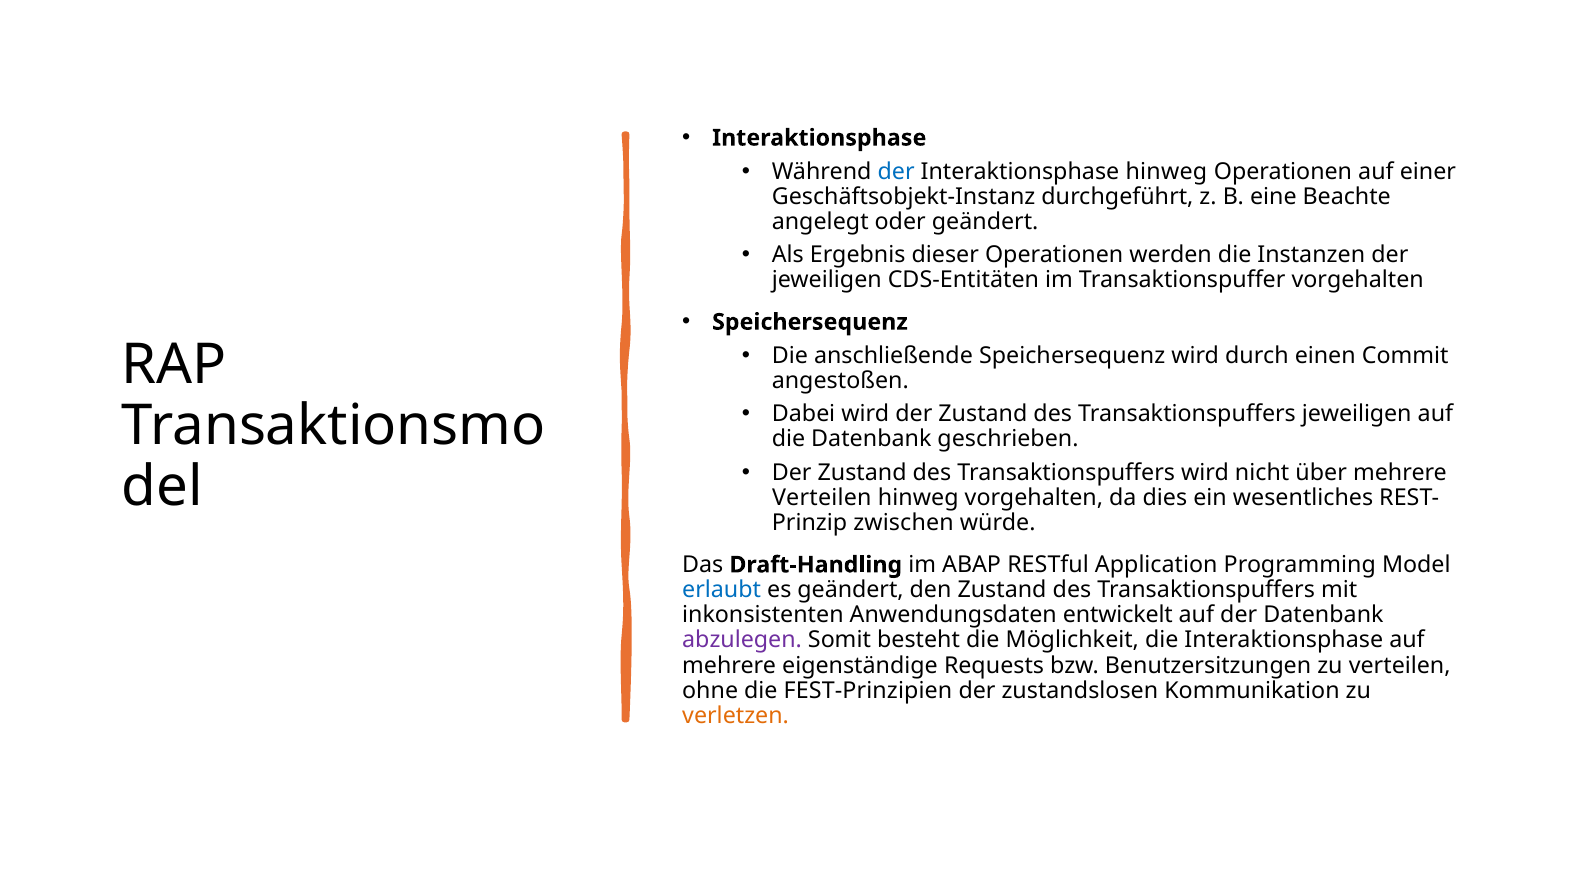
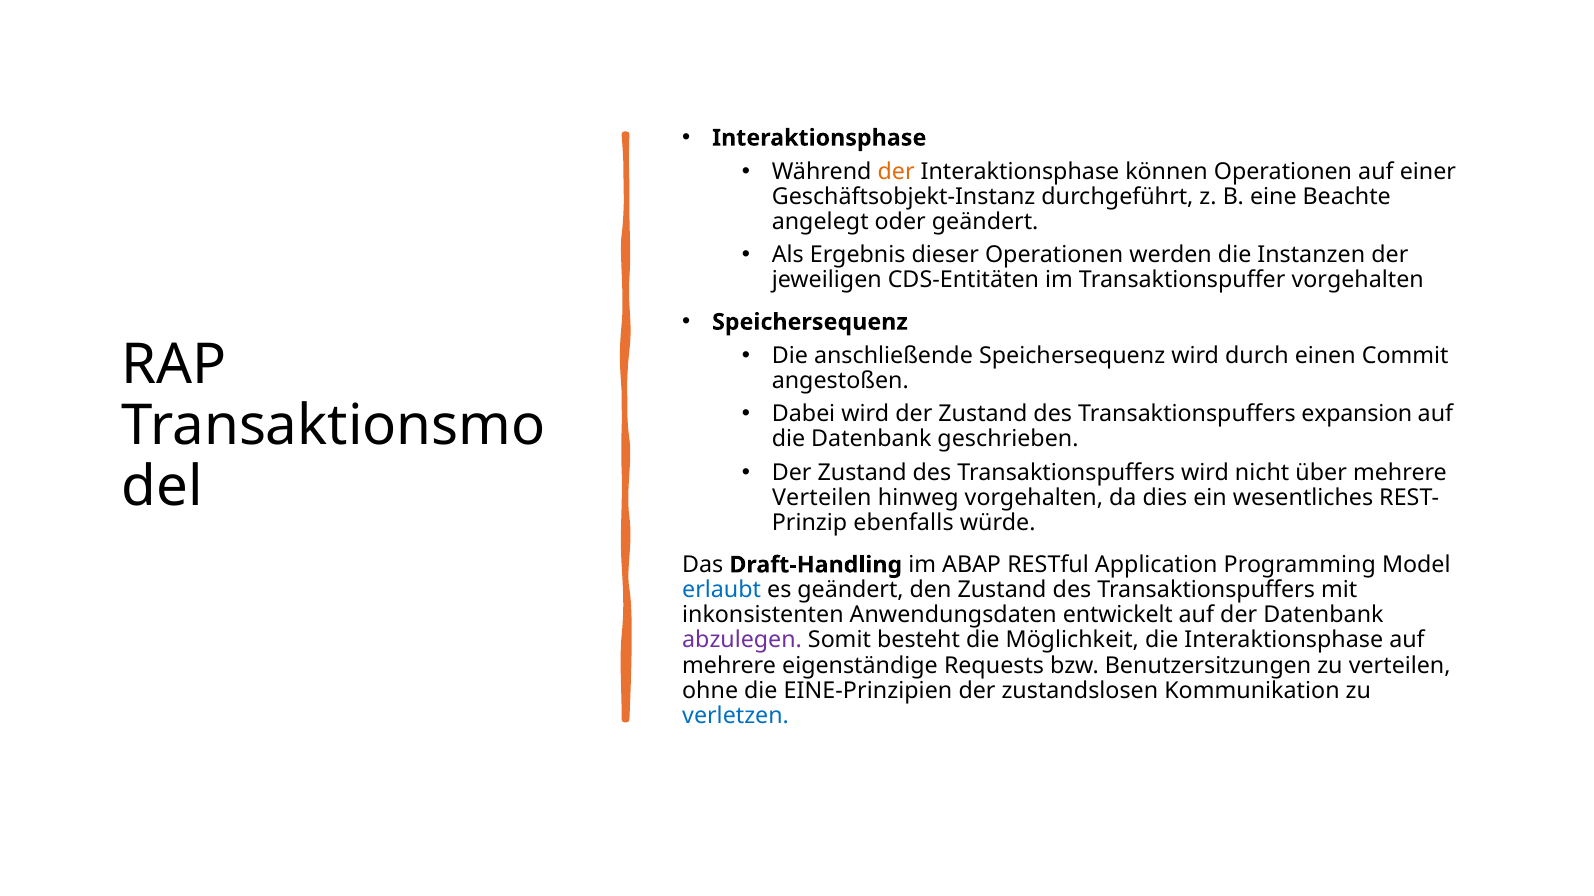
der at (896, 171) colour: blue -> orange
Interaktionsphase hinweg: hinweg -> können
Transaktionspuffers jeweiligen: jeweiligen -> expansion
zwischen: zwischen -> ebenfalls
FEST-Prinzipien: FEST-Prinzipien -> EINE-Prinzipien
verletzen colour: orange -> blue
